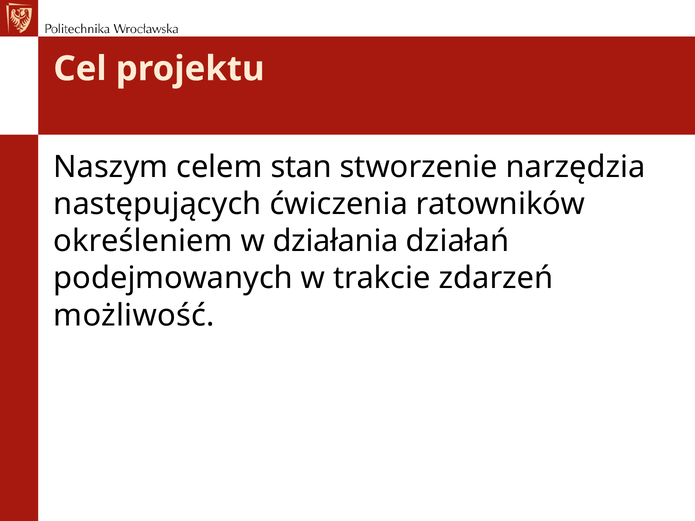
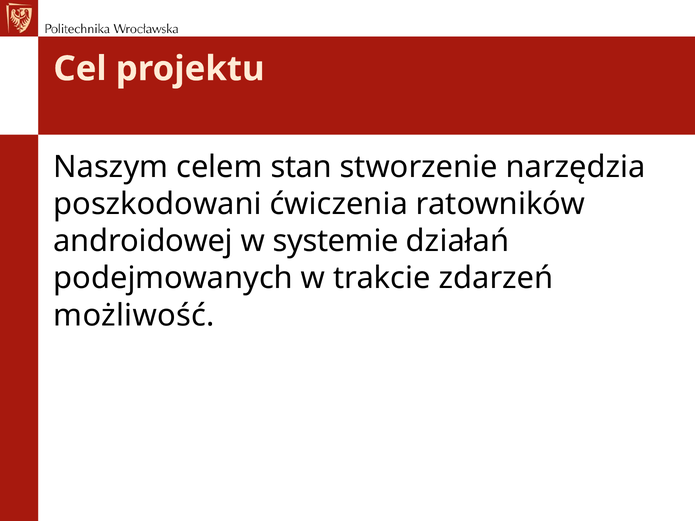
następujących: następujących -> poszkodowani
określeniem: określeniem -> androidowej
działania: działania -> systemie
